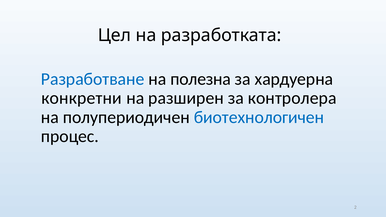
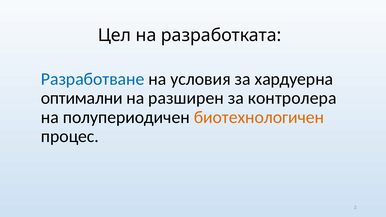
полезна: полезна -> условия
конкретни: конкретни -> оптимални
биотехнологичен colour: blue -> orange
